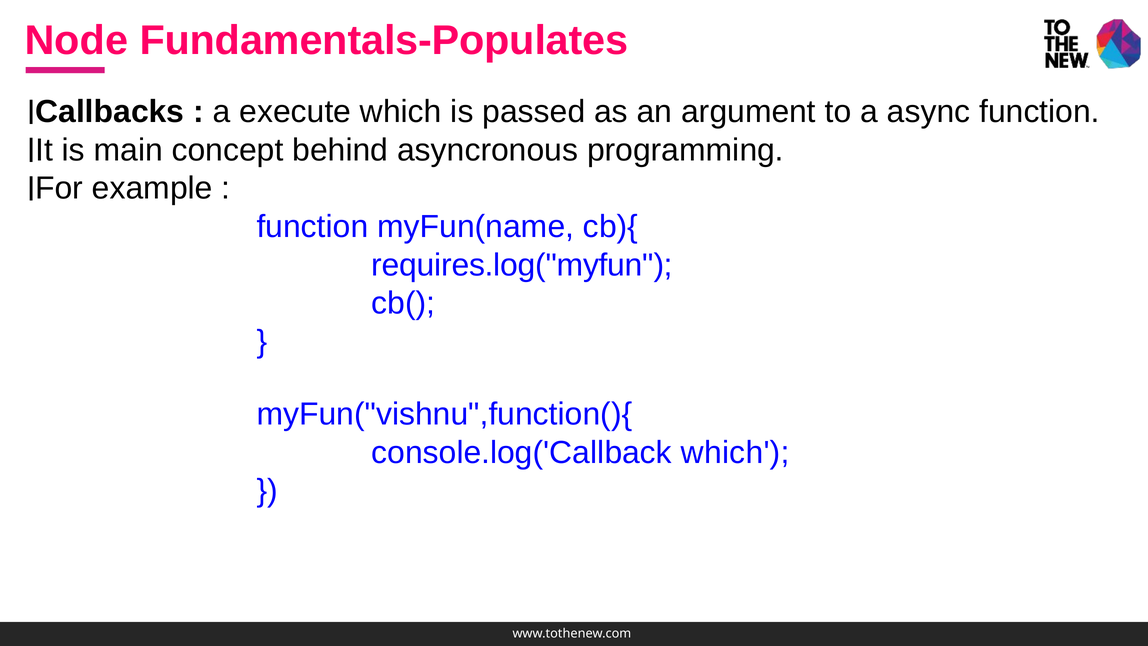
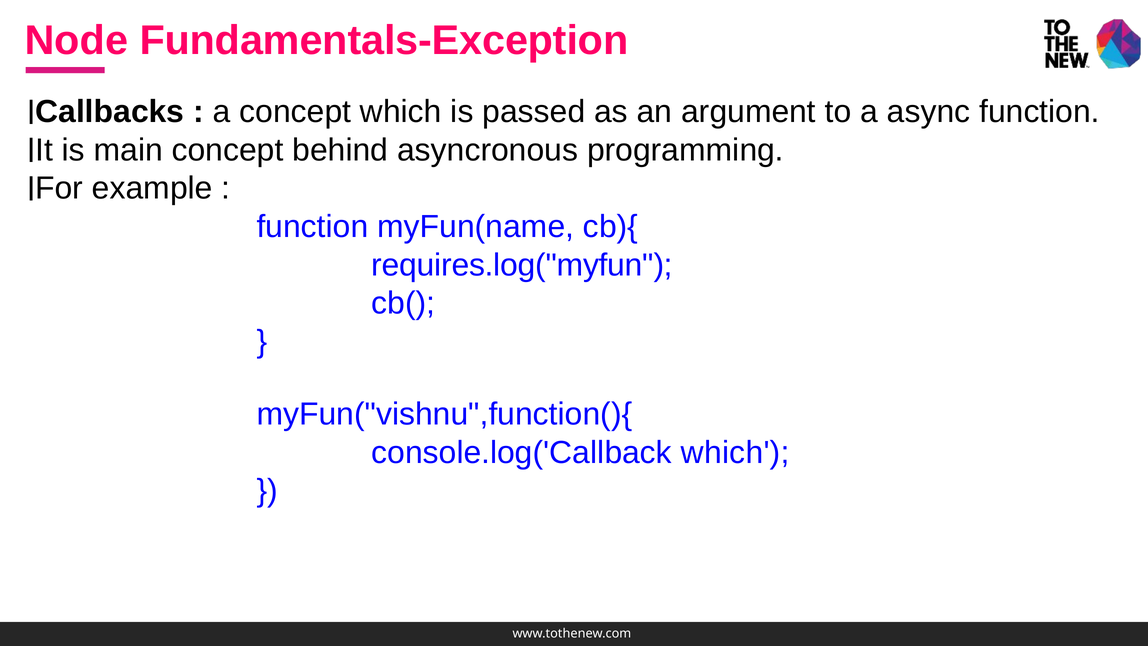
Fundamentals-Populates: Fundamentals-Populates -> Fundamentals-Exception
a execute: execute -> concept
